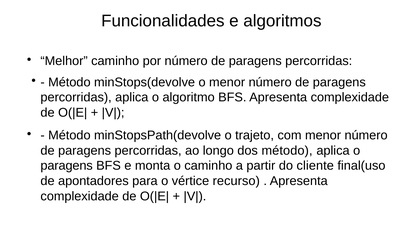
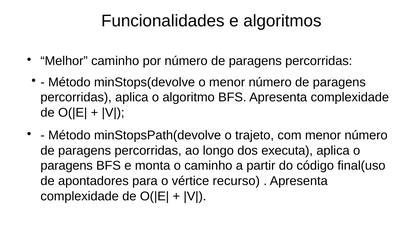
dos método: método -> executa
cliente: cliente -> código
